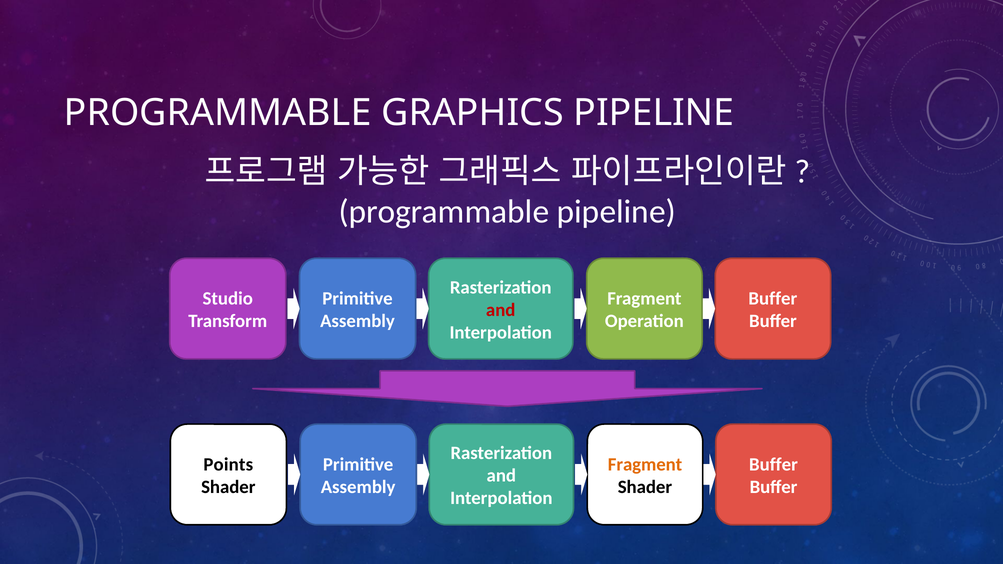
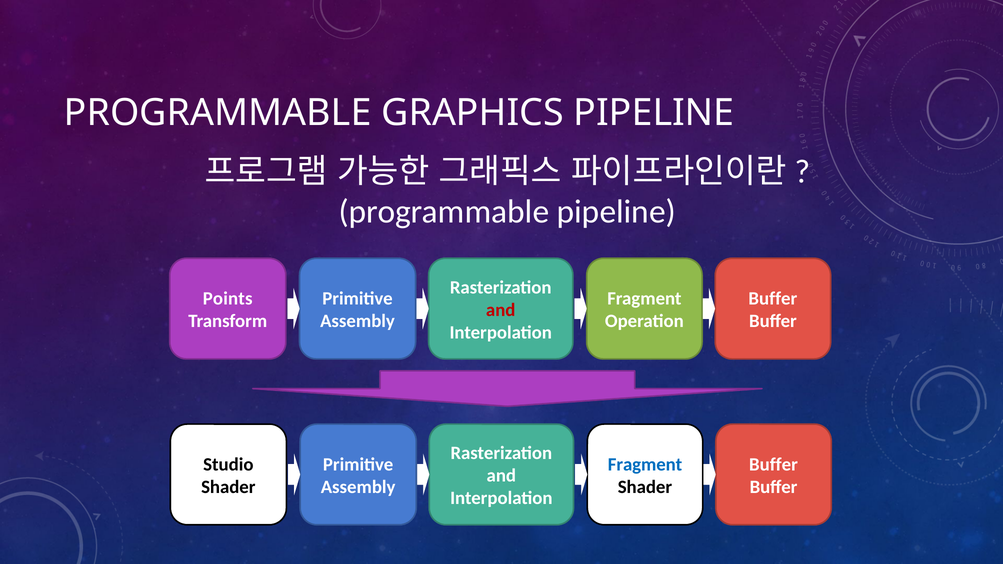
Studio: Studio -> Points
Points: Points -> Studio
Fragment at (645, 465) colour: orange -> blue
